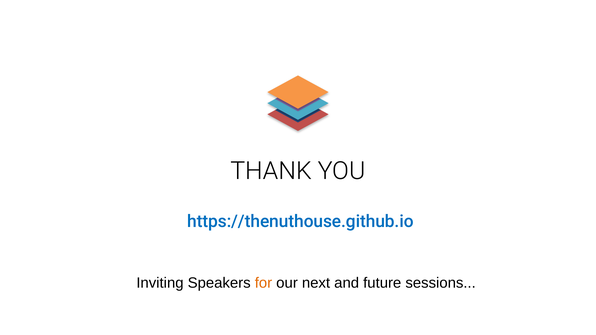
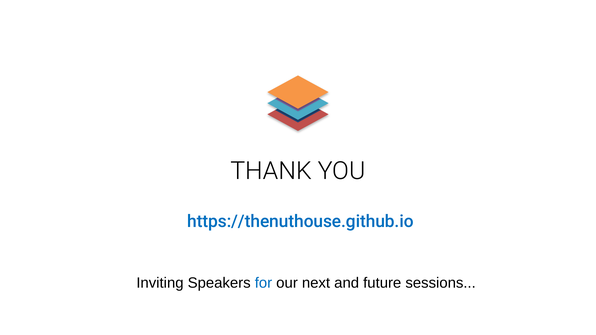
for colour: orange -> blue
